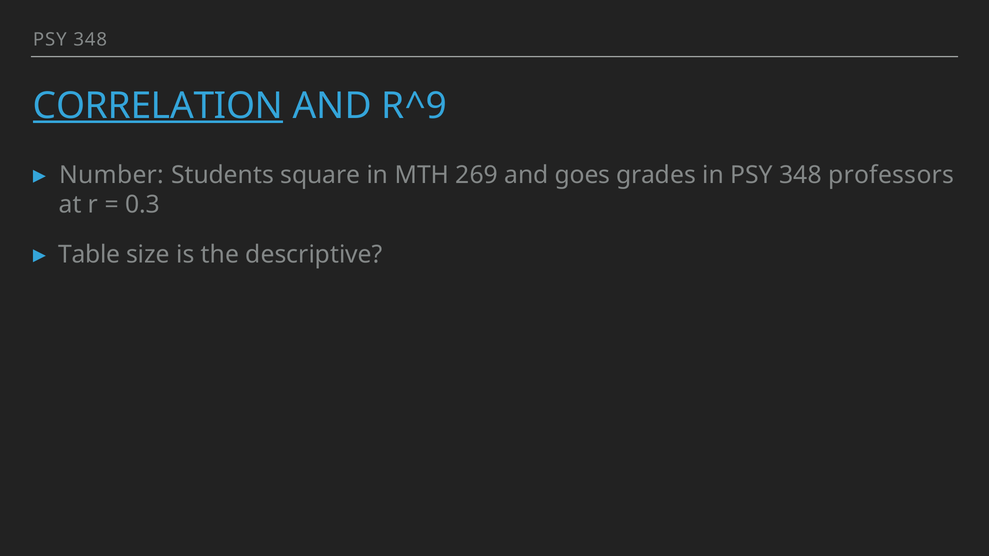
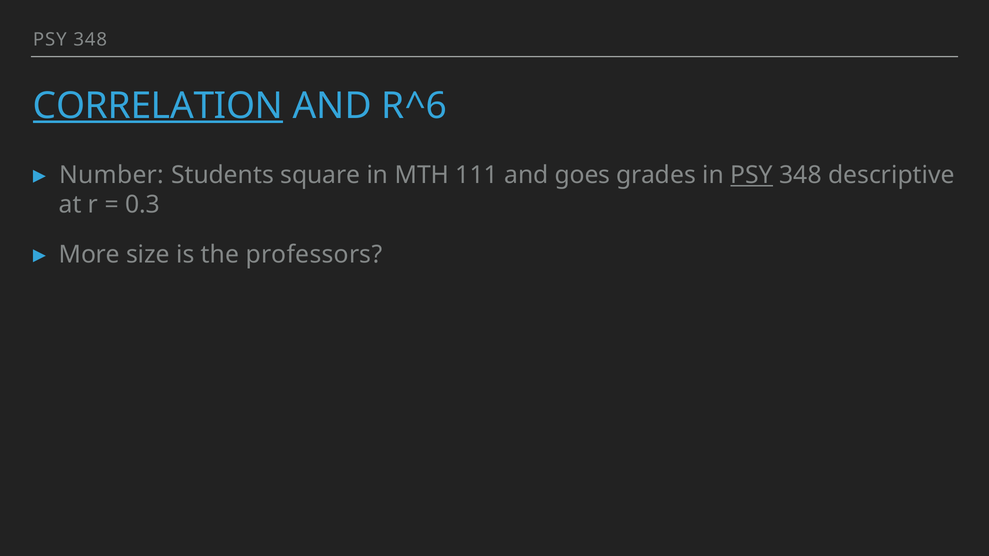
R^9: R^9 -> R^6
269: 269 -> 111
PSY at (752, 175) underline: none -> present
professors: professors -> descriptive
Table: Table -> More
descriptive: descriptive -> professors
